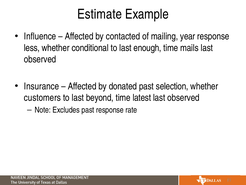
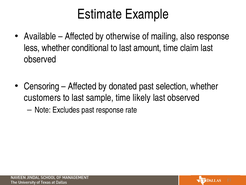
Influence: Influence -> Available
contacted: contacted -> otherwise
year: year -> also
enough: enough -> amount
mails: mails -> claim
Insurance: Insurance -> Censoring
beyond: beyond -> sample
latest: latest -> likely
